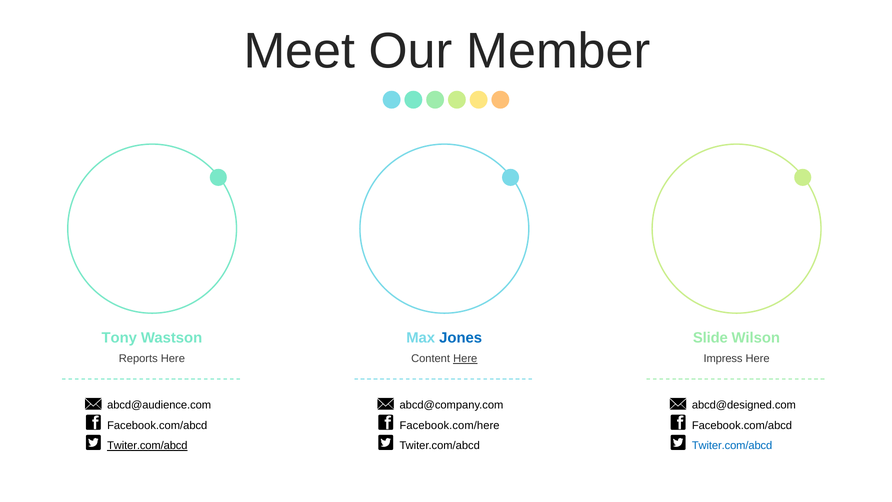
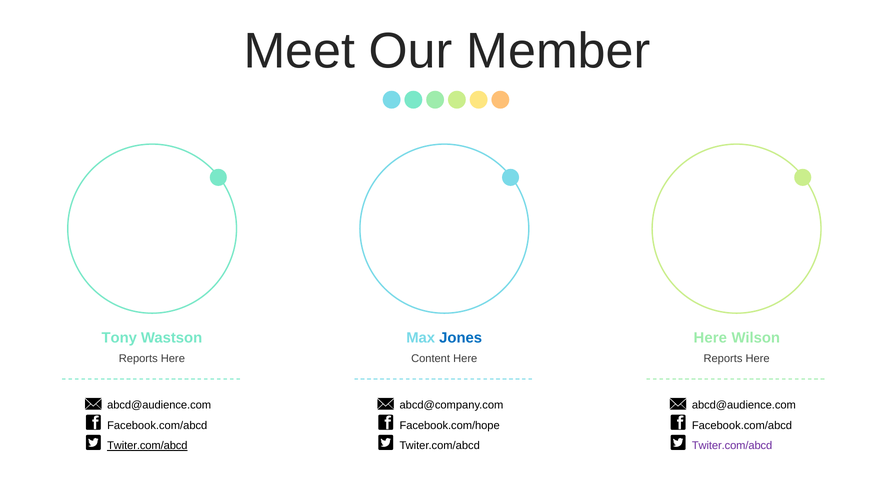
Slide at (710, 338): Slide -> Here
Here at (465, 359) underline: present -> none
Impress at (723, 359): Impress -> Reports
abcd@designed.com at (744, 405): abcd@designed.com -> abcd@audience.com
Facebook.com/here: Facebook.com/here -> Facebook.com/hope
Twiter.com/abcd at (732, 445) colour: blue -> purple
